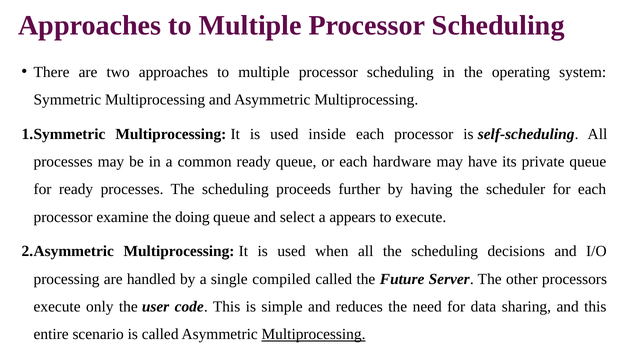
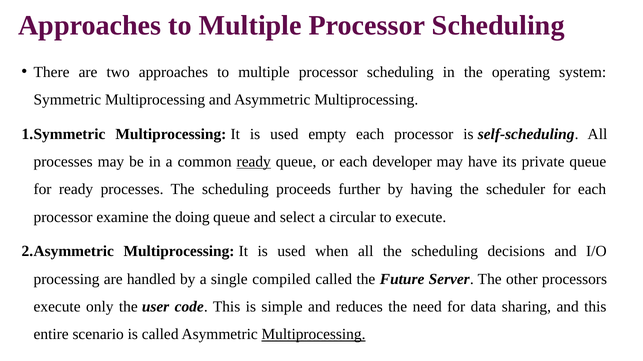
inside: inside -> empty
ready at (254, 162) underline: none -> present
hardware: hardware -> developer
appears: appears -> circular
